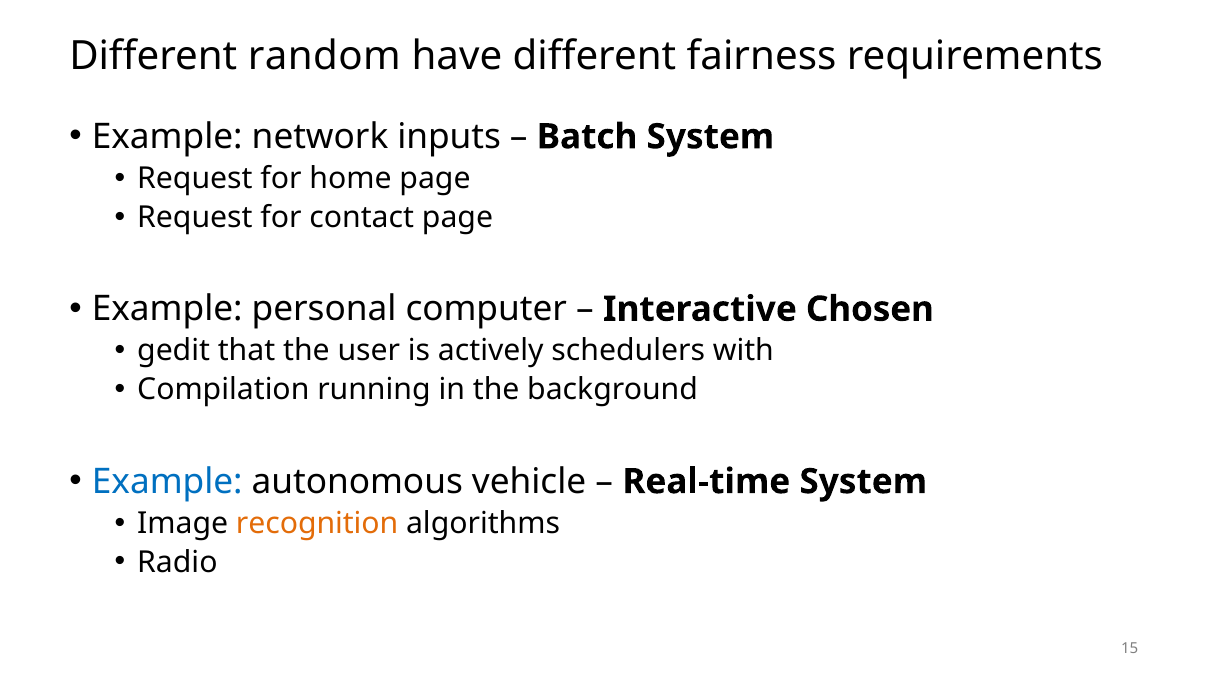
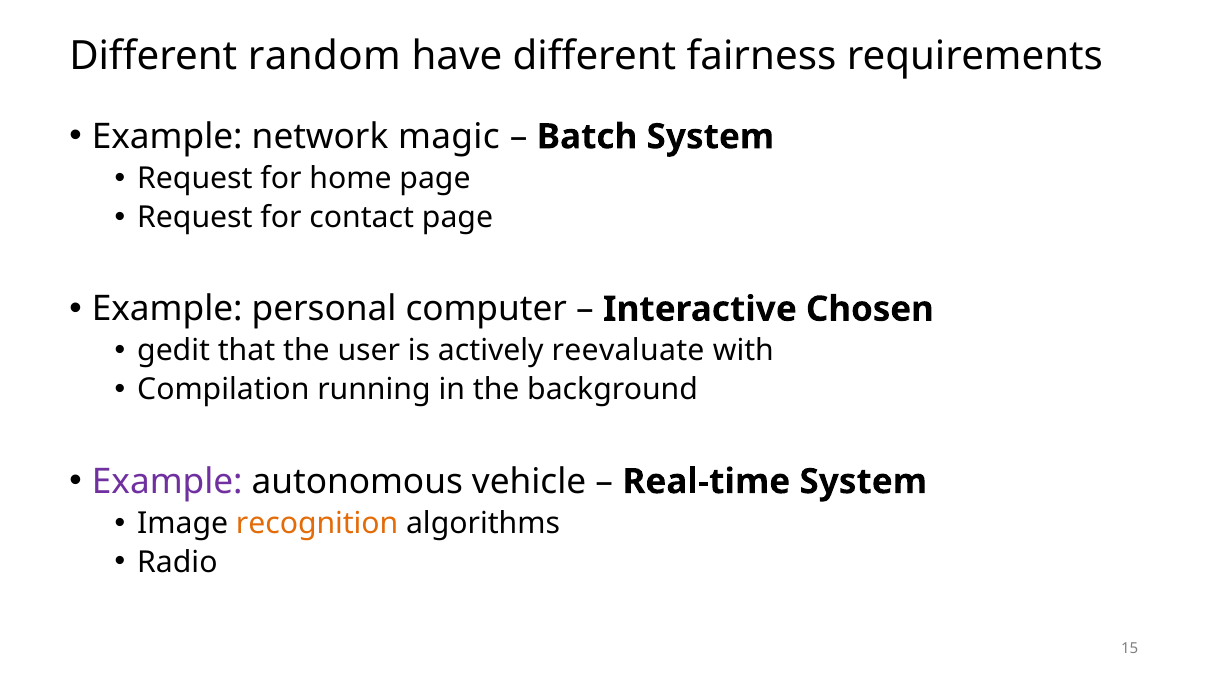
inputs: inputs -> magic
schedulers: schedulers -> reevaluate
Example at (167, 481) colour: blue -> purple
